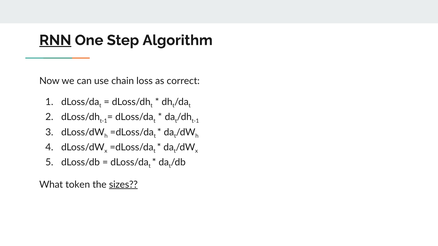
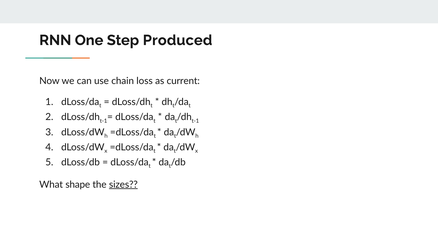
RNN underline: present -> none
Algorithm: Algorithm -> Produced
correct: correct -> current
token: token -> shape
